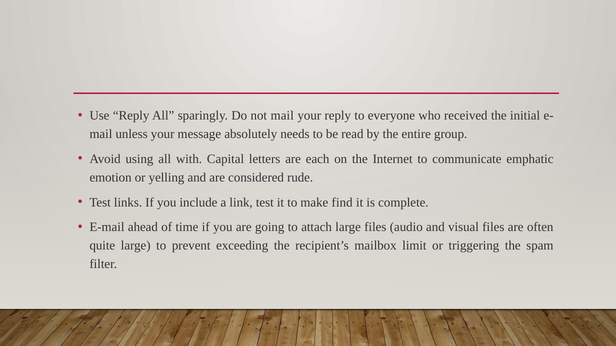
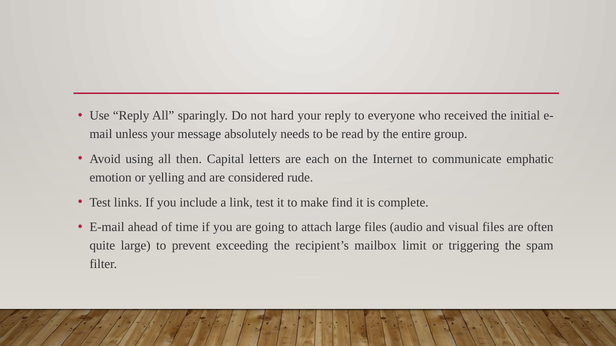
not mail: mail -> hard
with: with -> then
